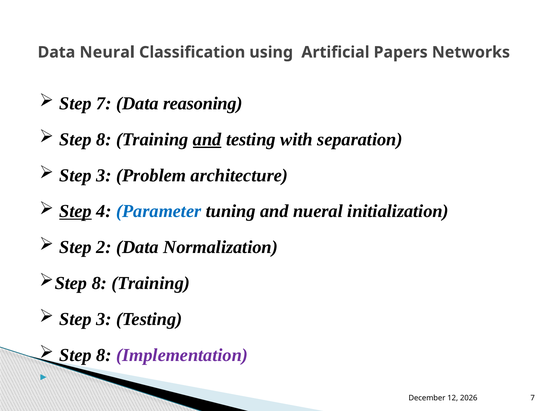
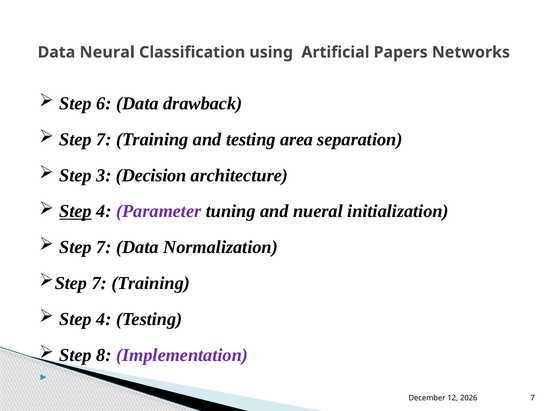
Step 7: 7 -> 6
reasoning: reasoning -> drawback
8 at (104, 139): 8 -> 7
and at (207, 139) underline: present -> none
with: with -> area
Problem: Problem -> Decision
Parameter colour: blue -> purple
2 at (104, 247): 2 -> 7
8 at (99, 283): 8 -> 7
3 at (104, 319): 3 -> 4
